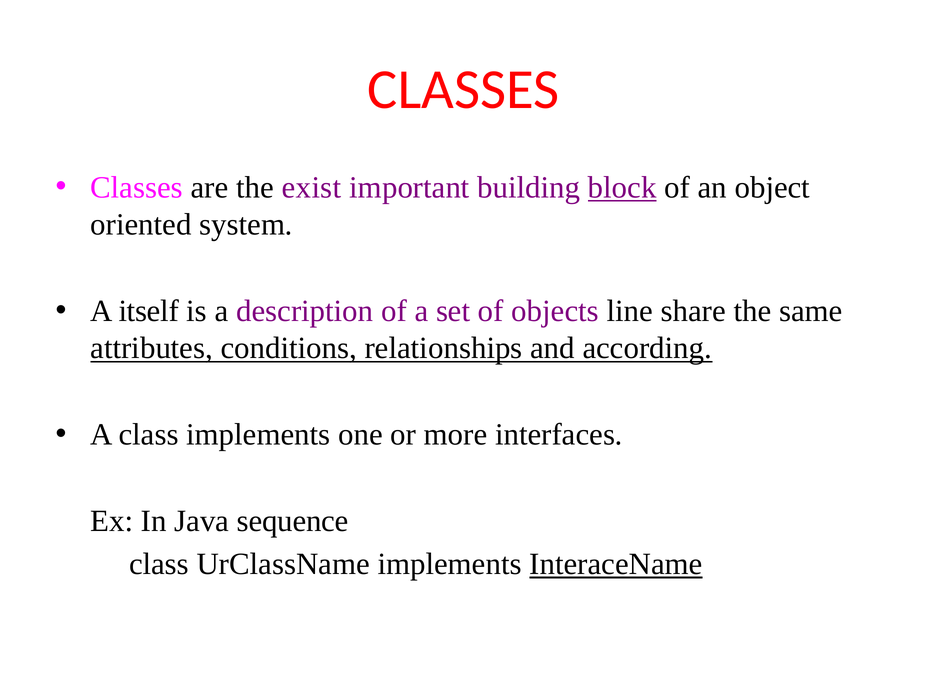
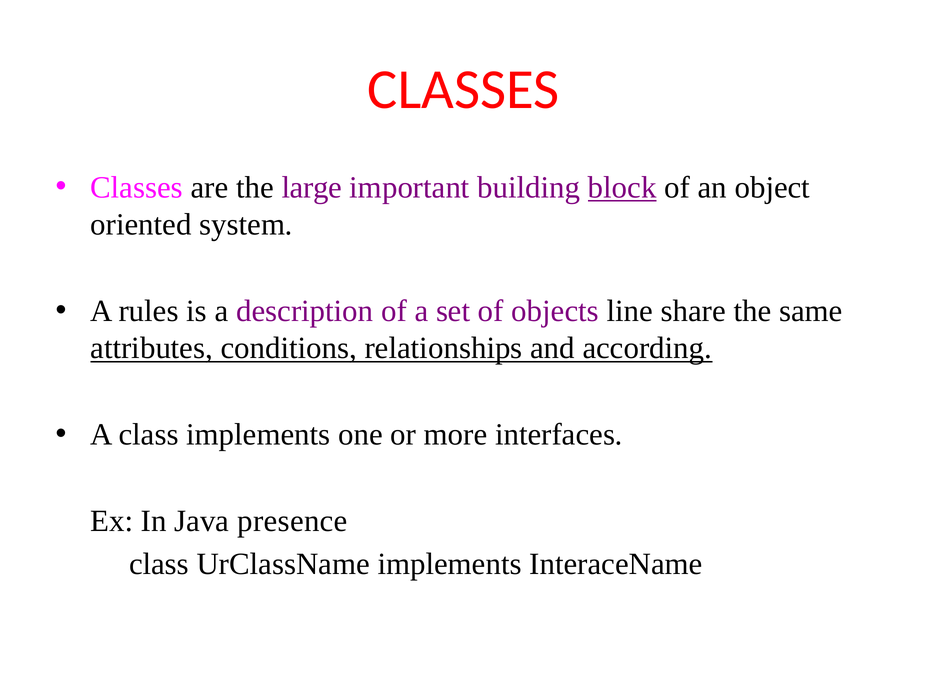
exist: exist -> large
itself: itself -> rules
sequence: sequence -> presence
InteraceName underline: present -> none
